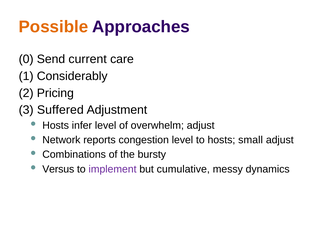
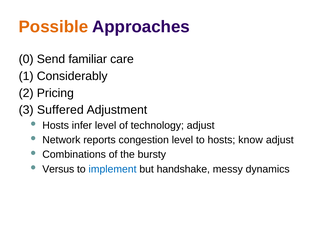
current: current -> familiar
overwhelm: overwhelm -> technology
small: small -> know
implement colour: purple -> blue
cumulative: cumulative -> handshake
